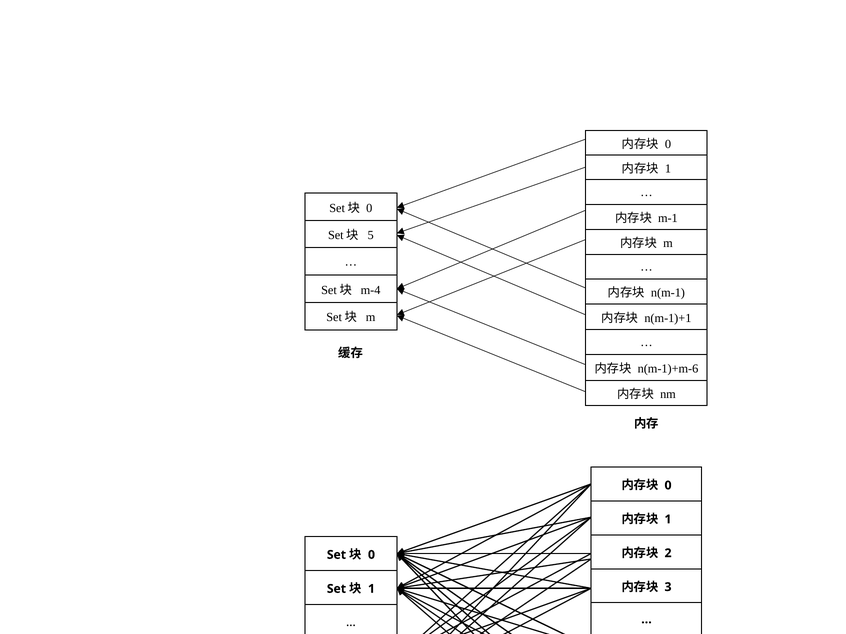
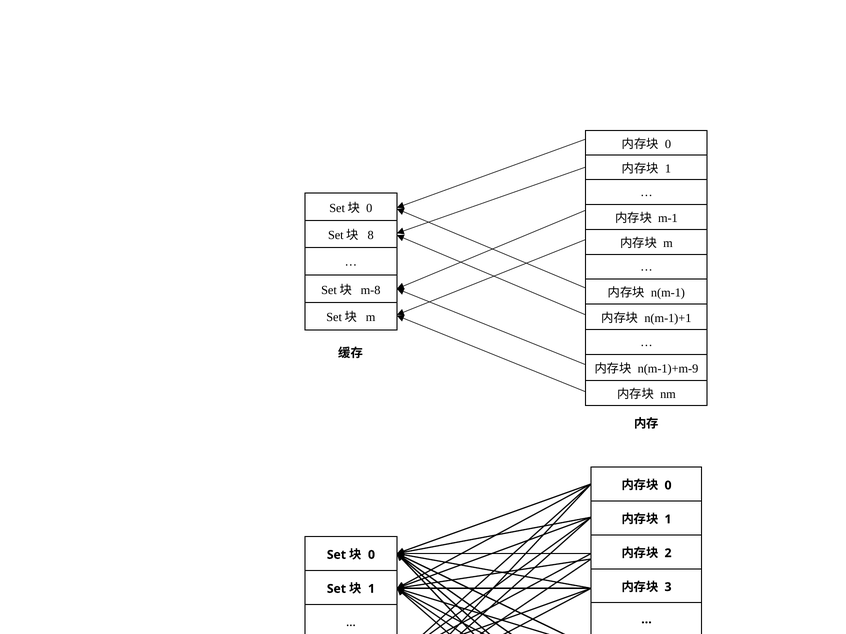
5: 5 -> 8
m-4: m-4 -> m-8
n(m-1)+m-6: n(m-1)+m-6 -> n(m-1)+m-9
